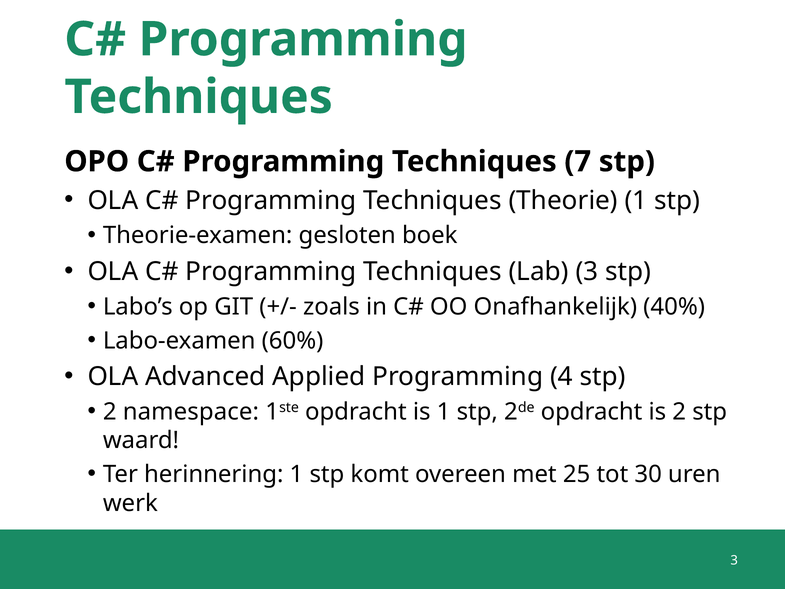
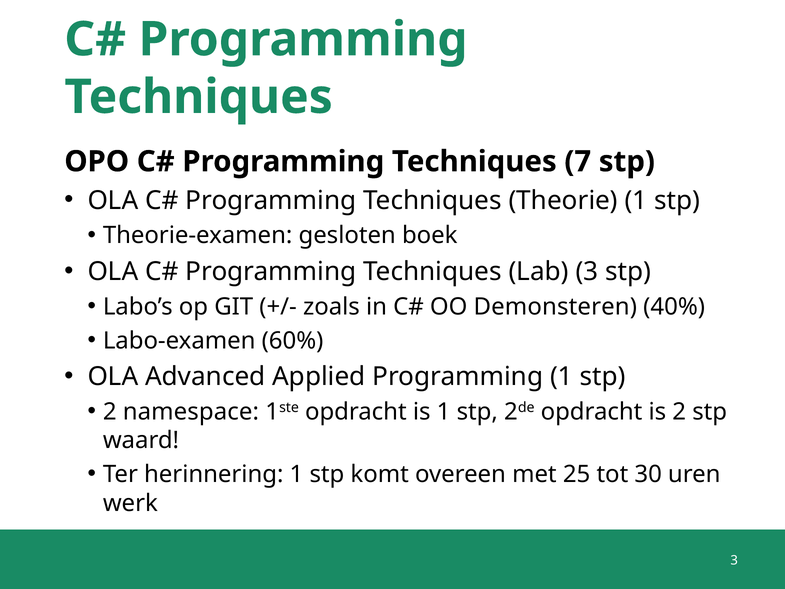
Onafhankelijk: Onafhankelijk -> Demonsteren
Programming 4: 4 -> 1
